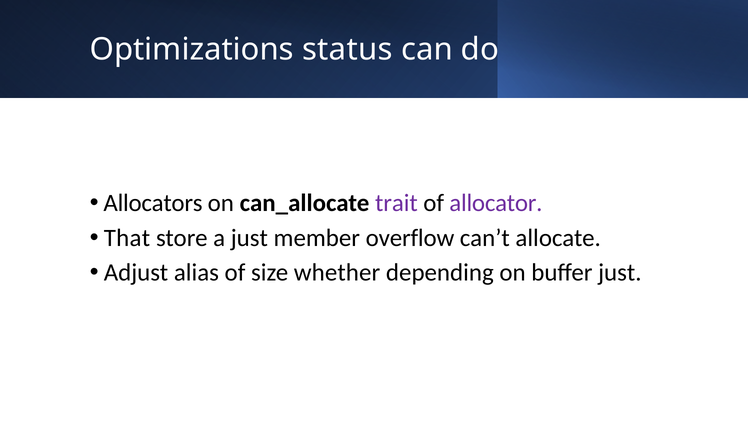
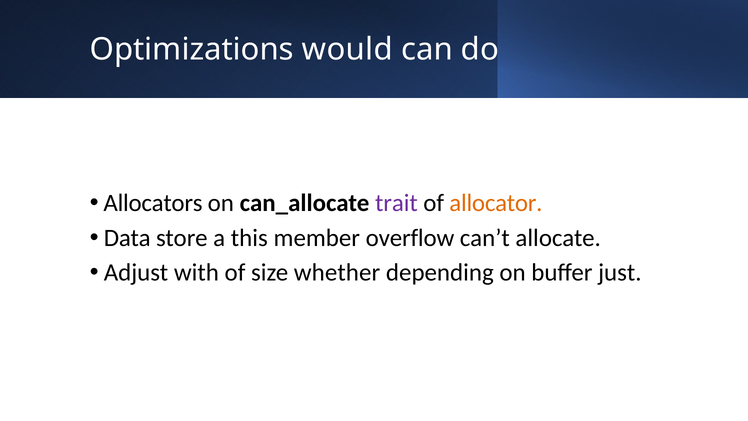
status: status -> would
allocator colour: purple -> orange
That: That -> Data
a just: just -> this
alias: alias -> with
